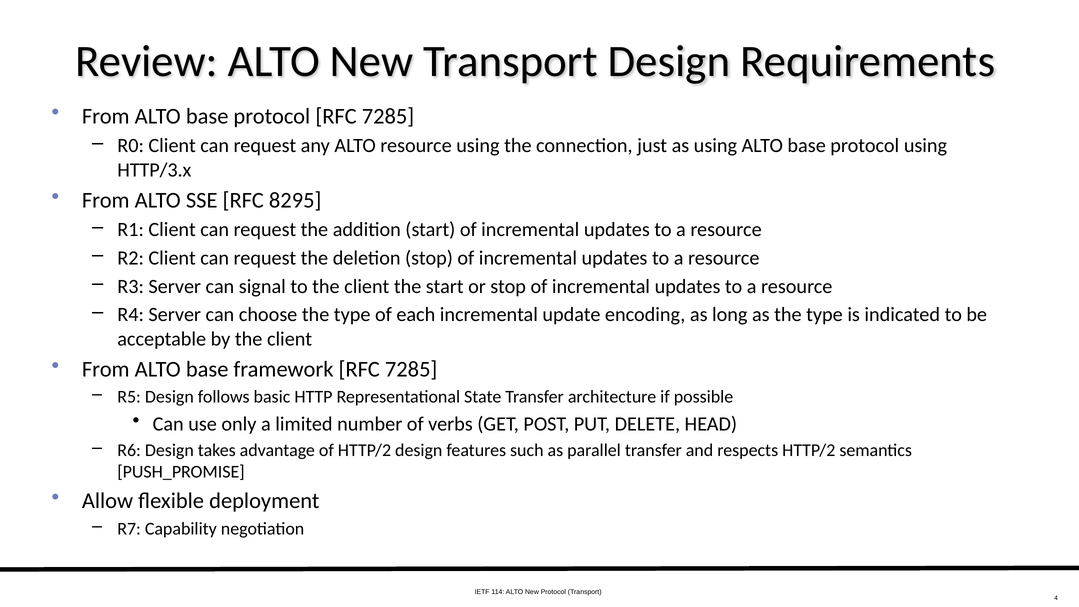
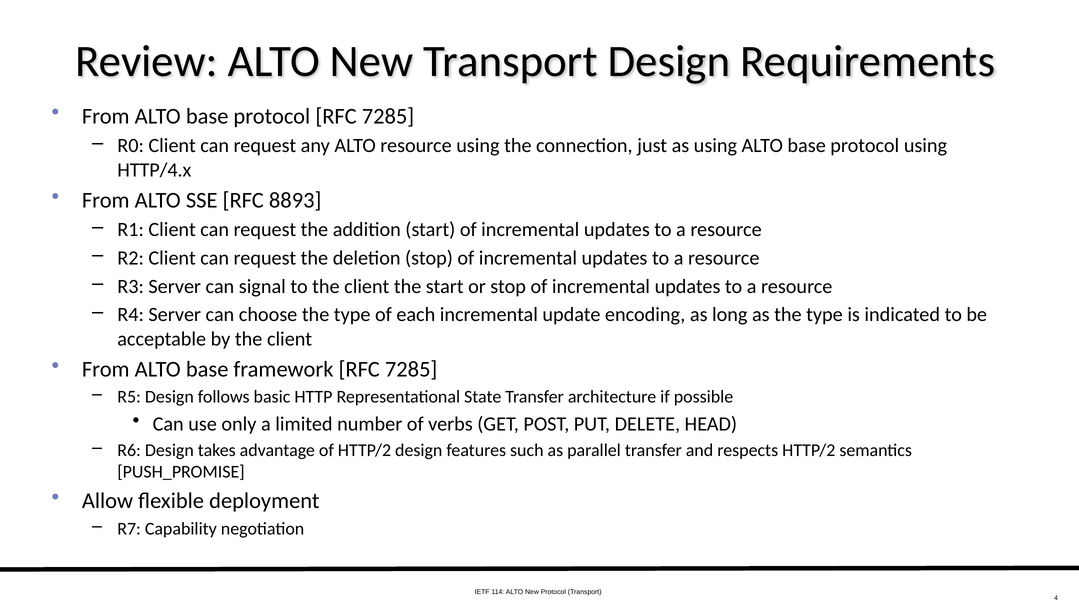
HTTP/3.x: HTTP/3.x -> HTTP/4.x
8295: 8295 -> 8893
